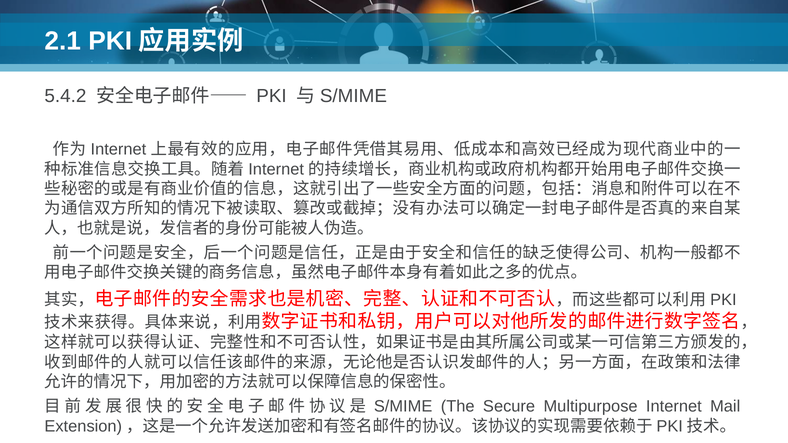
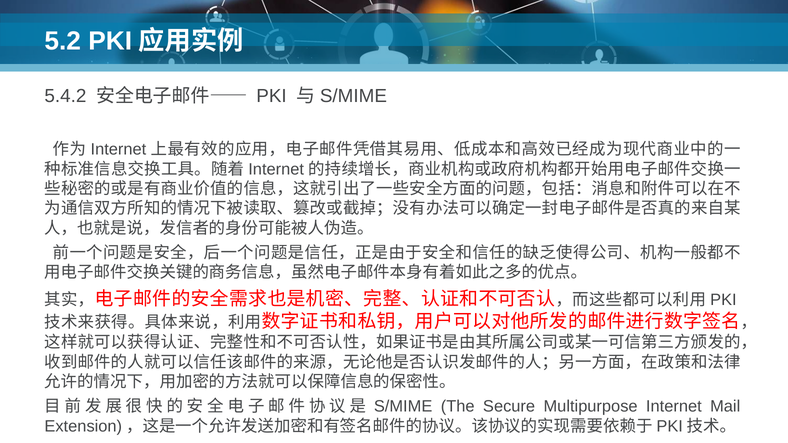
2.1: 2.1 -> 5.2
